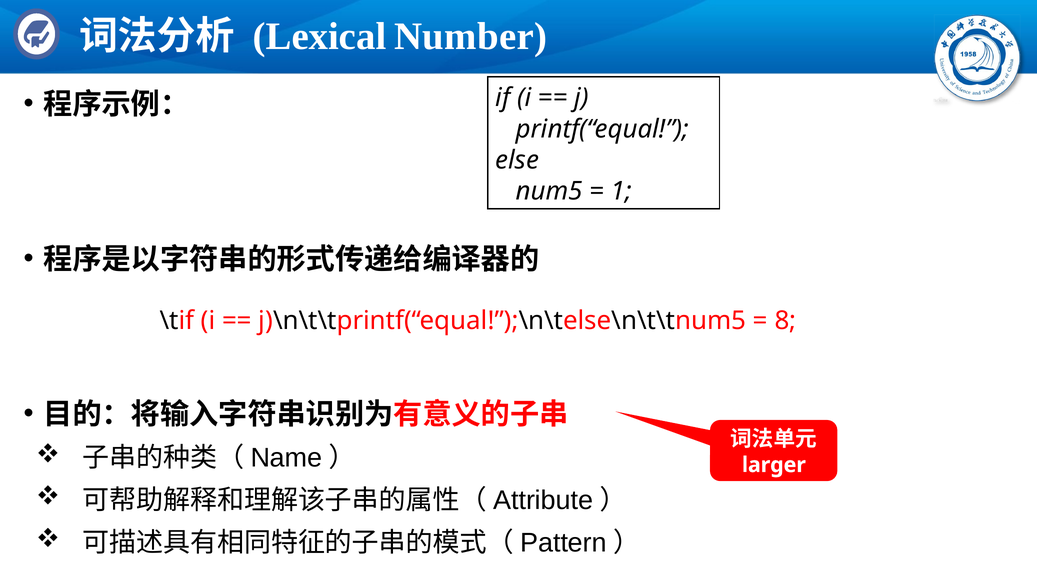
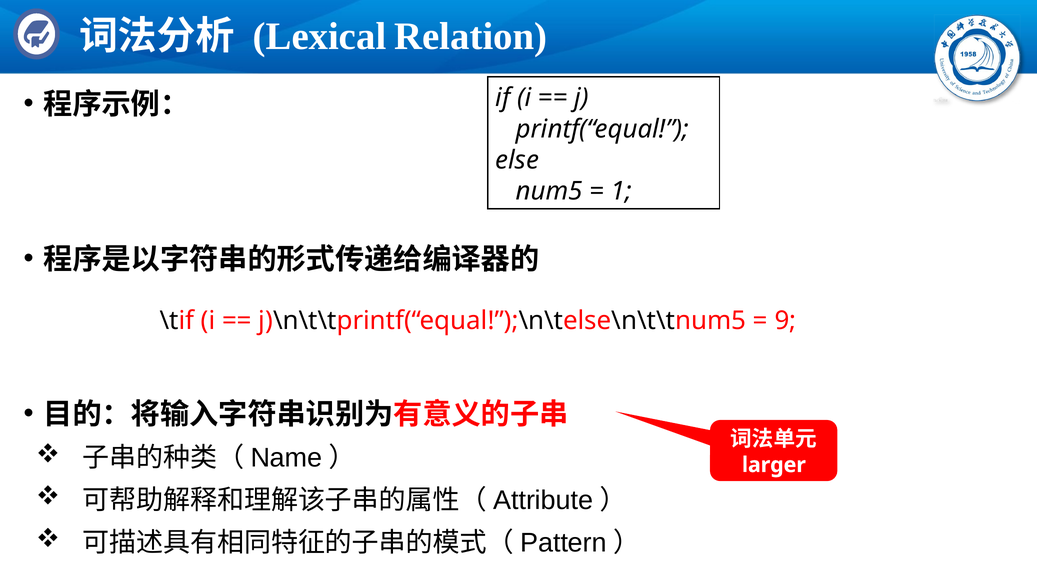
Number: Number -> Relation
8: 8 -> 9
